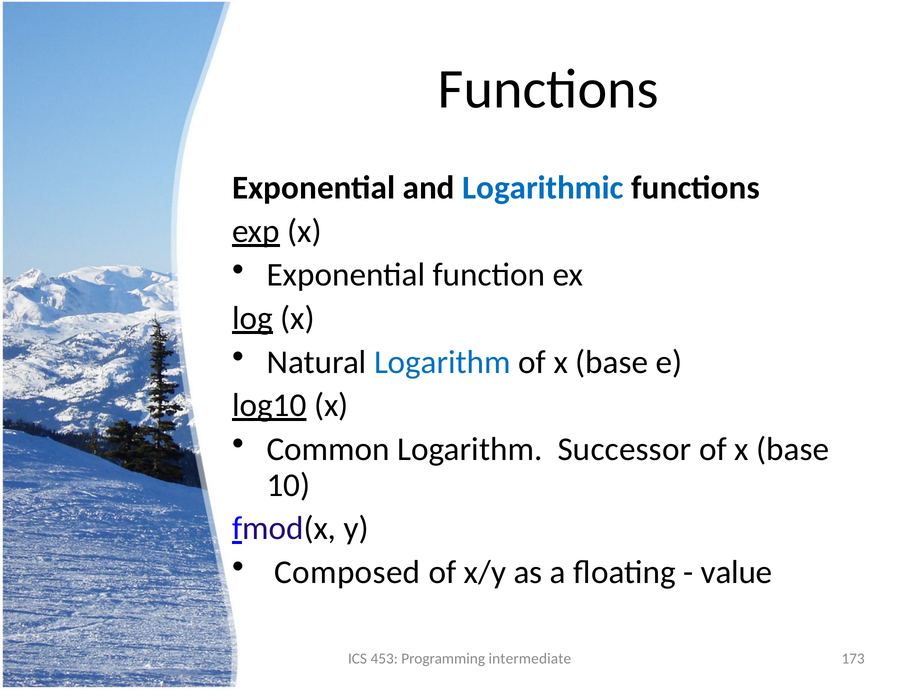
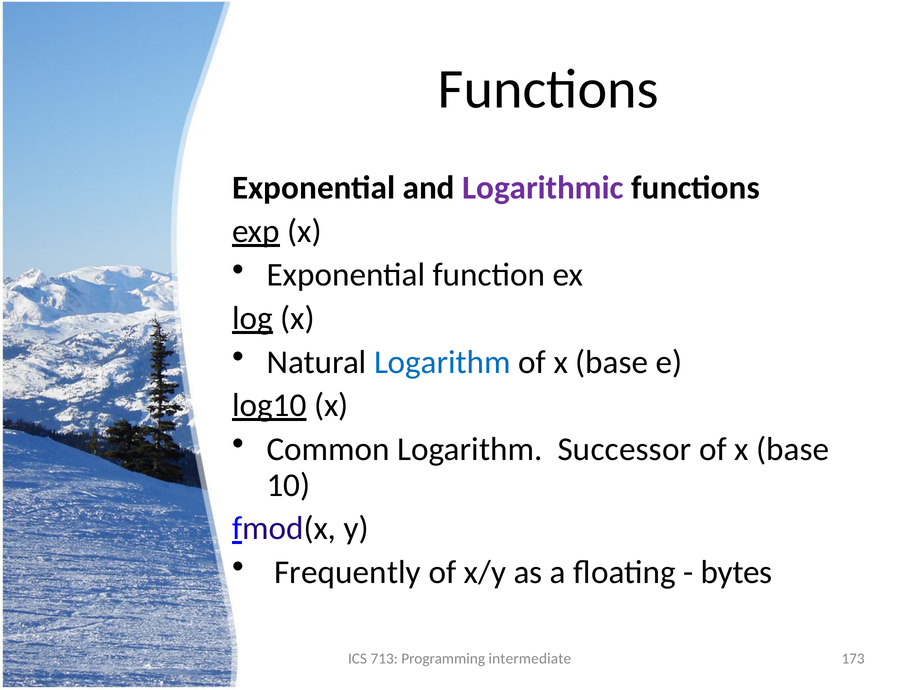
Logarithmic colour: blue -> purple
Composed: Composed -> Frequently
value: value -> bytes
453: 453 -> 713
